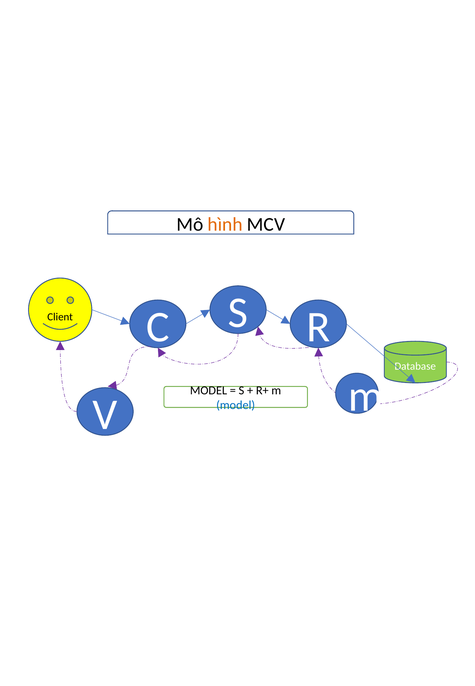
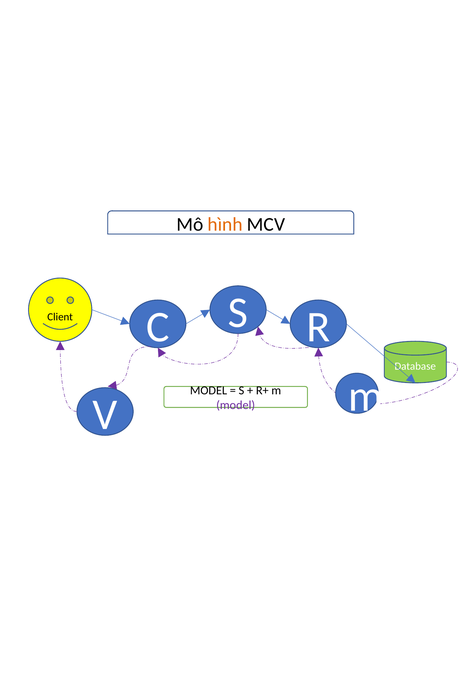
model at (236, 405) colour: blue -> purple
